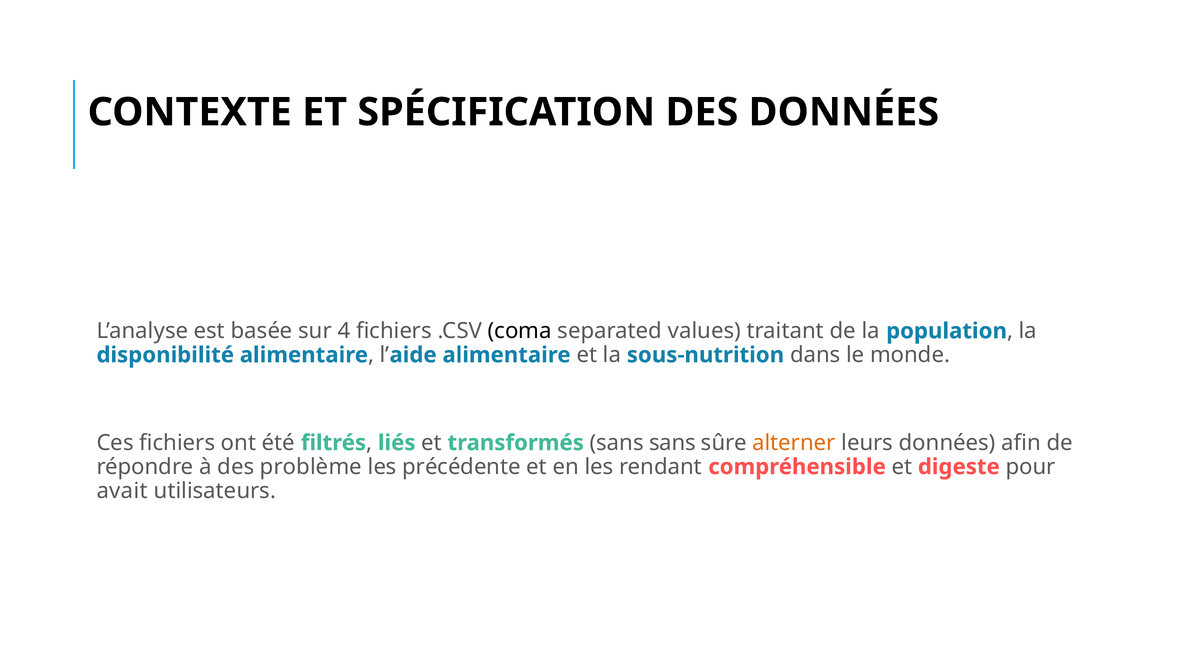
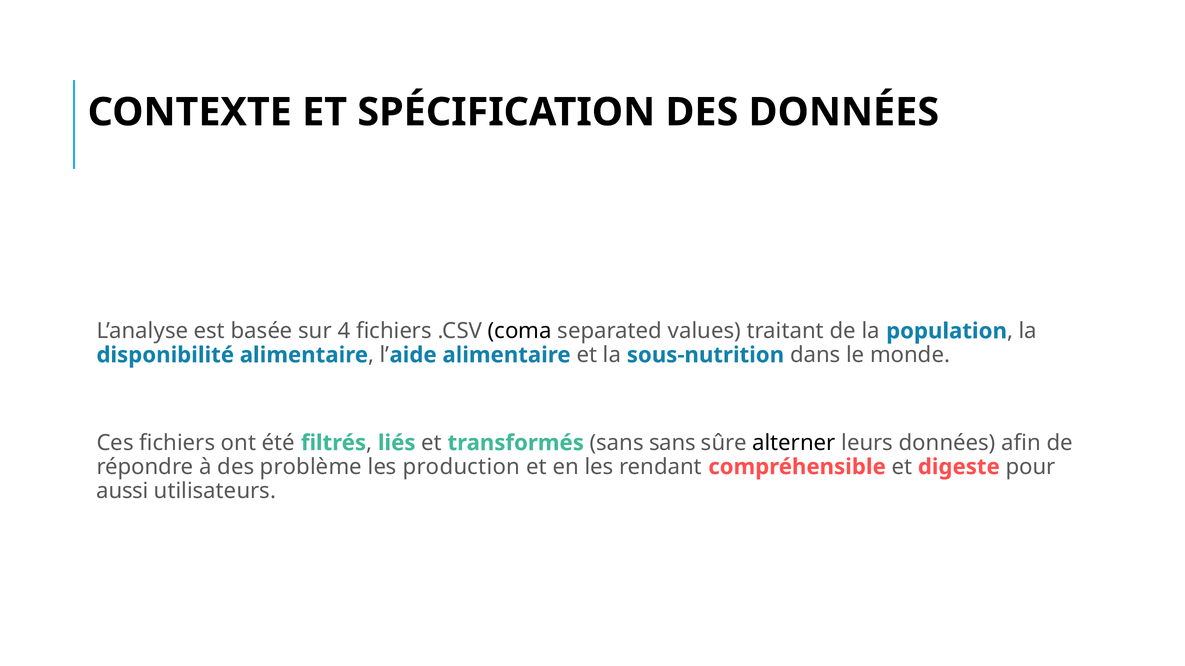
alterner colour: orange -> black
précédente: précédente -> production
avait: avait -> aussi
